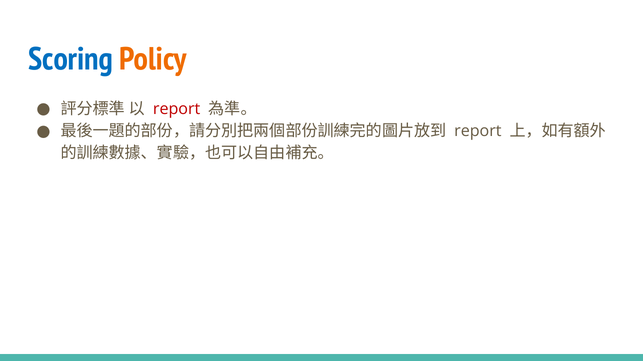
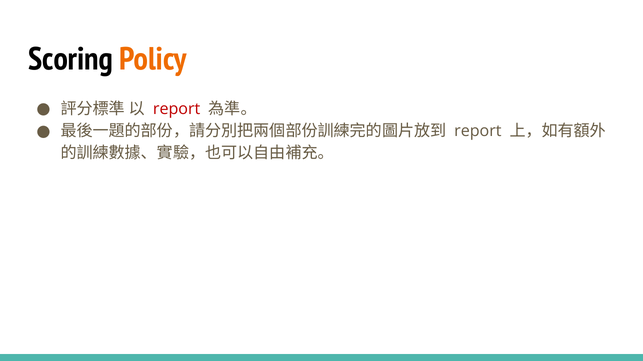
Scoring colour: blue -> black
